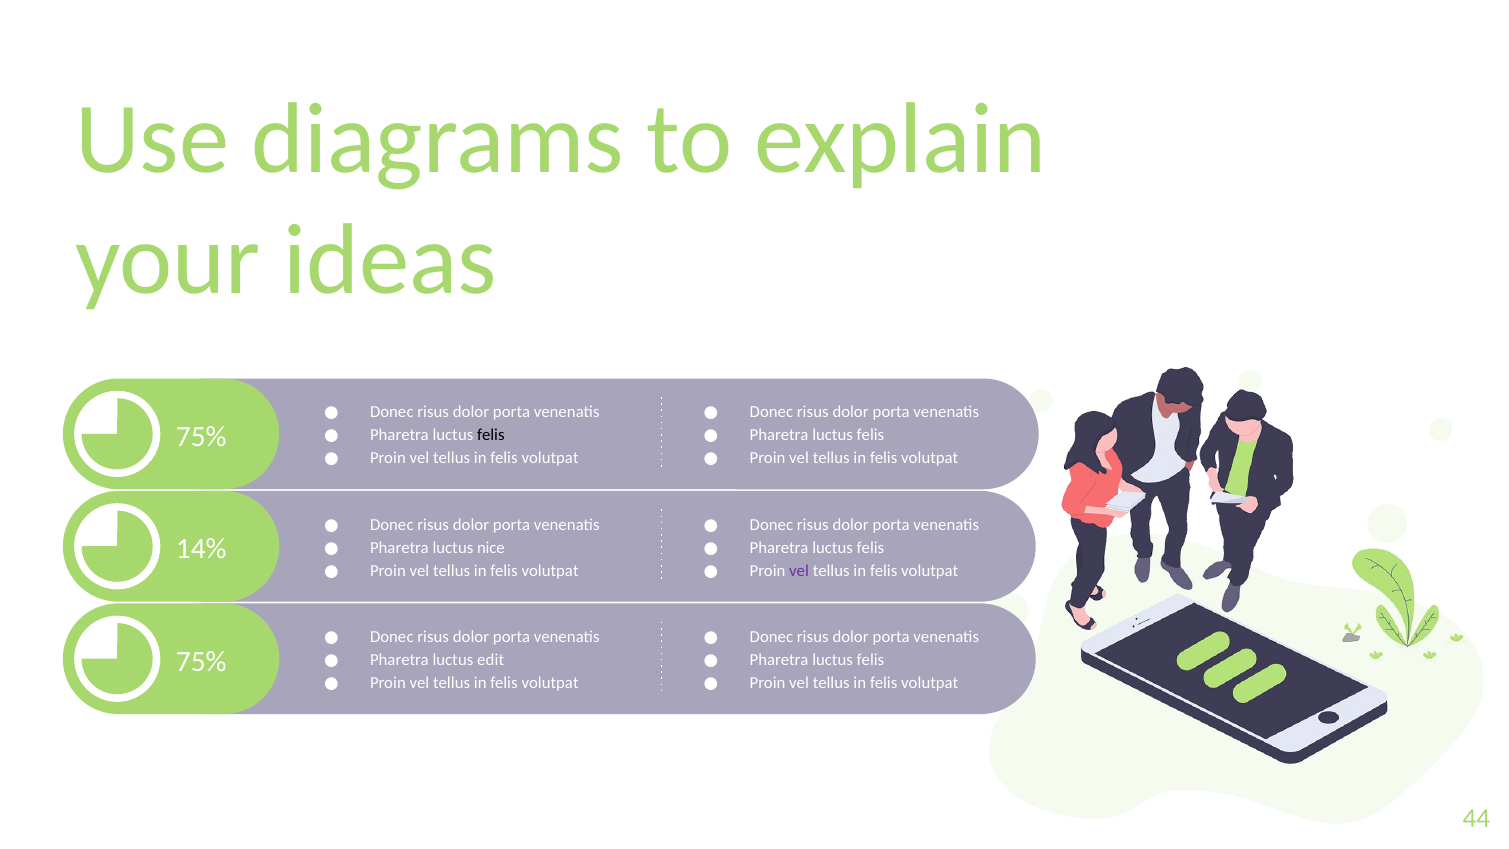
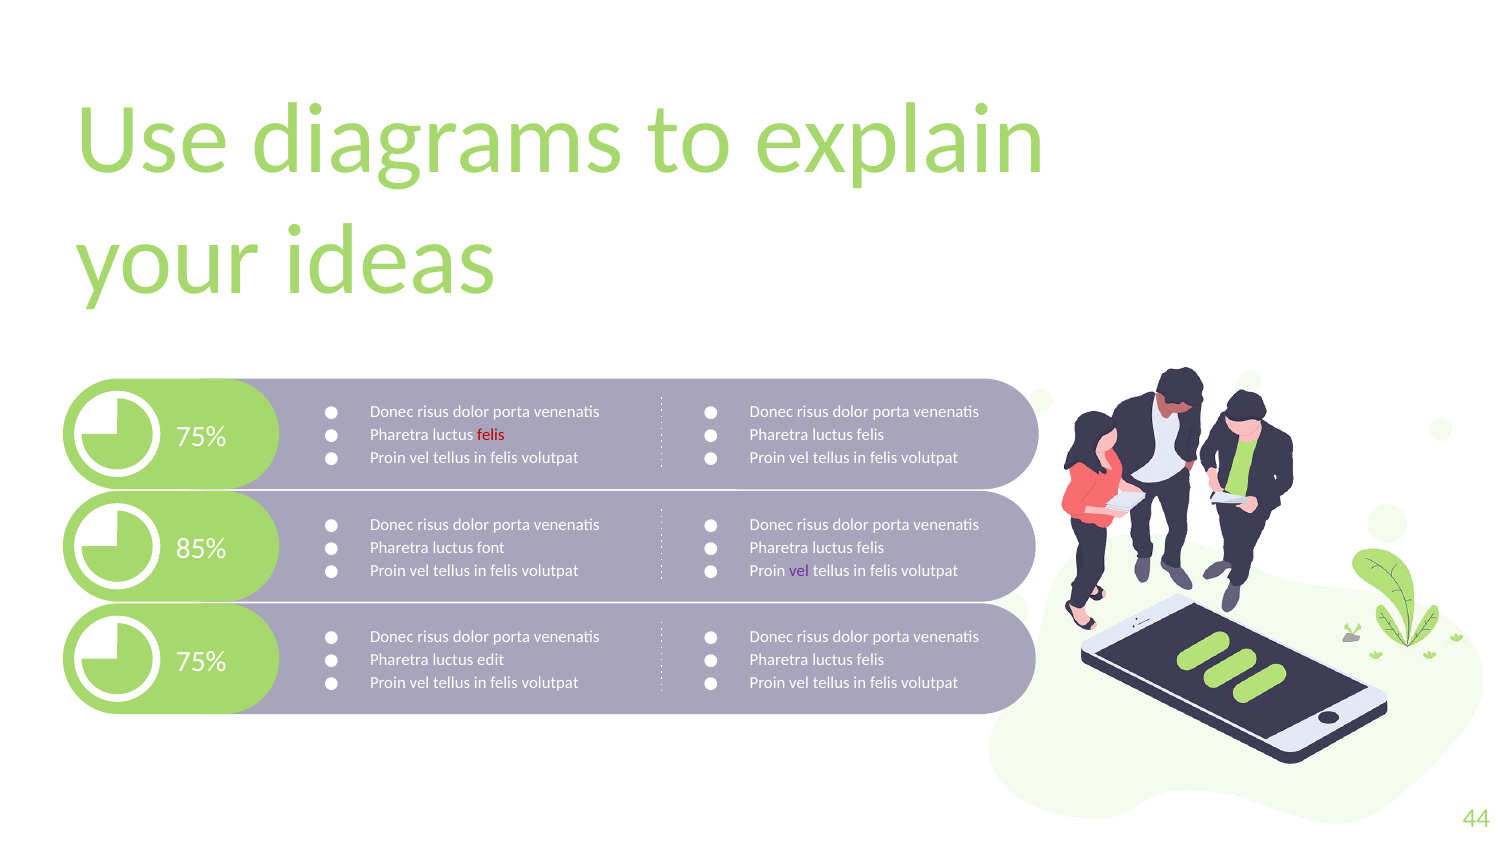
felis at (491, 435) colour: black -> red
14%: 14% -> 85%
nice: nice -> font
